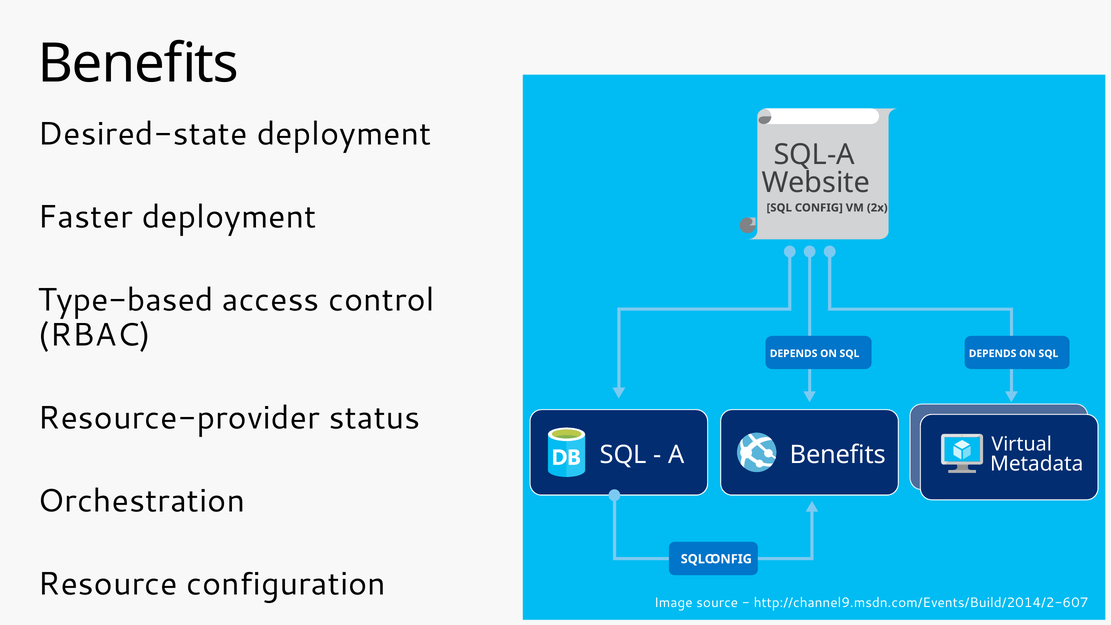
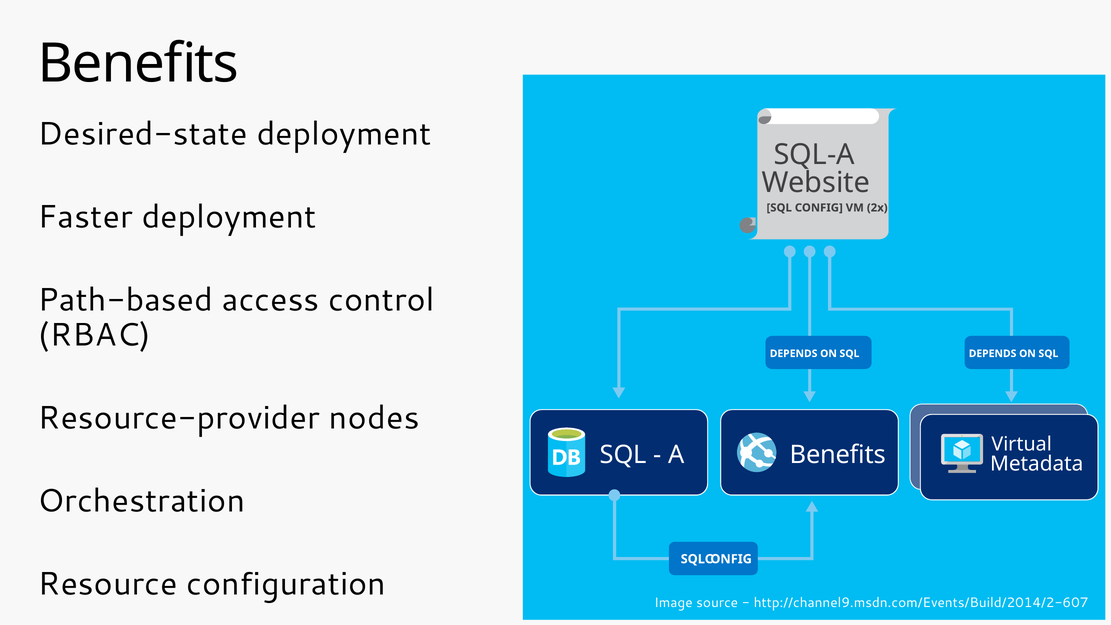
Type-based: Type-based -> Path-based
status: status -> nodes
